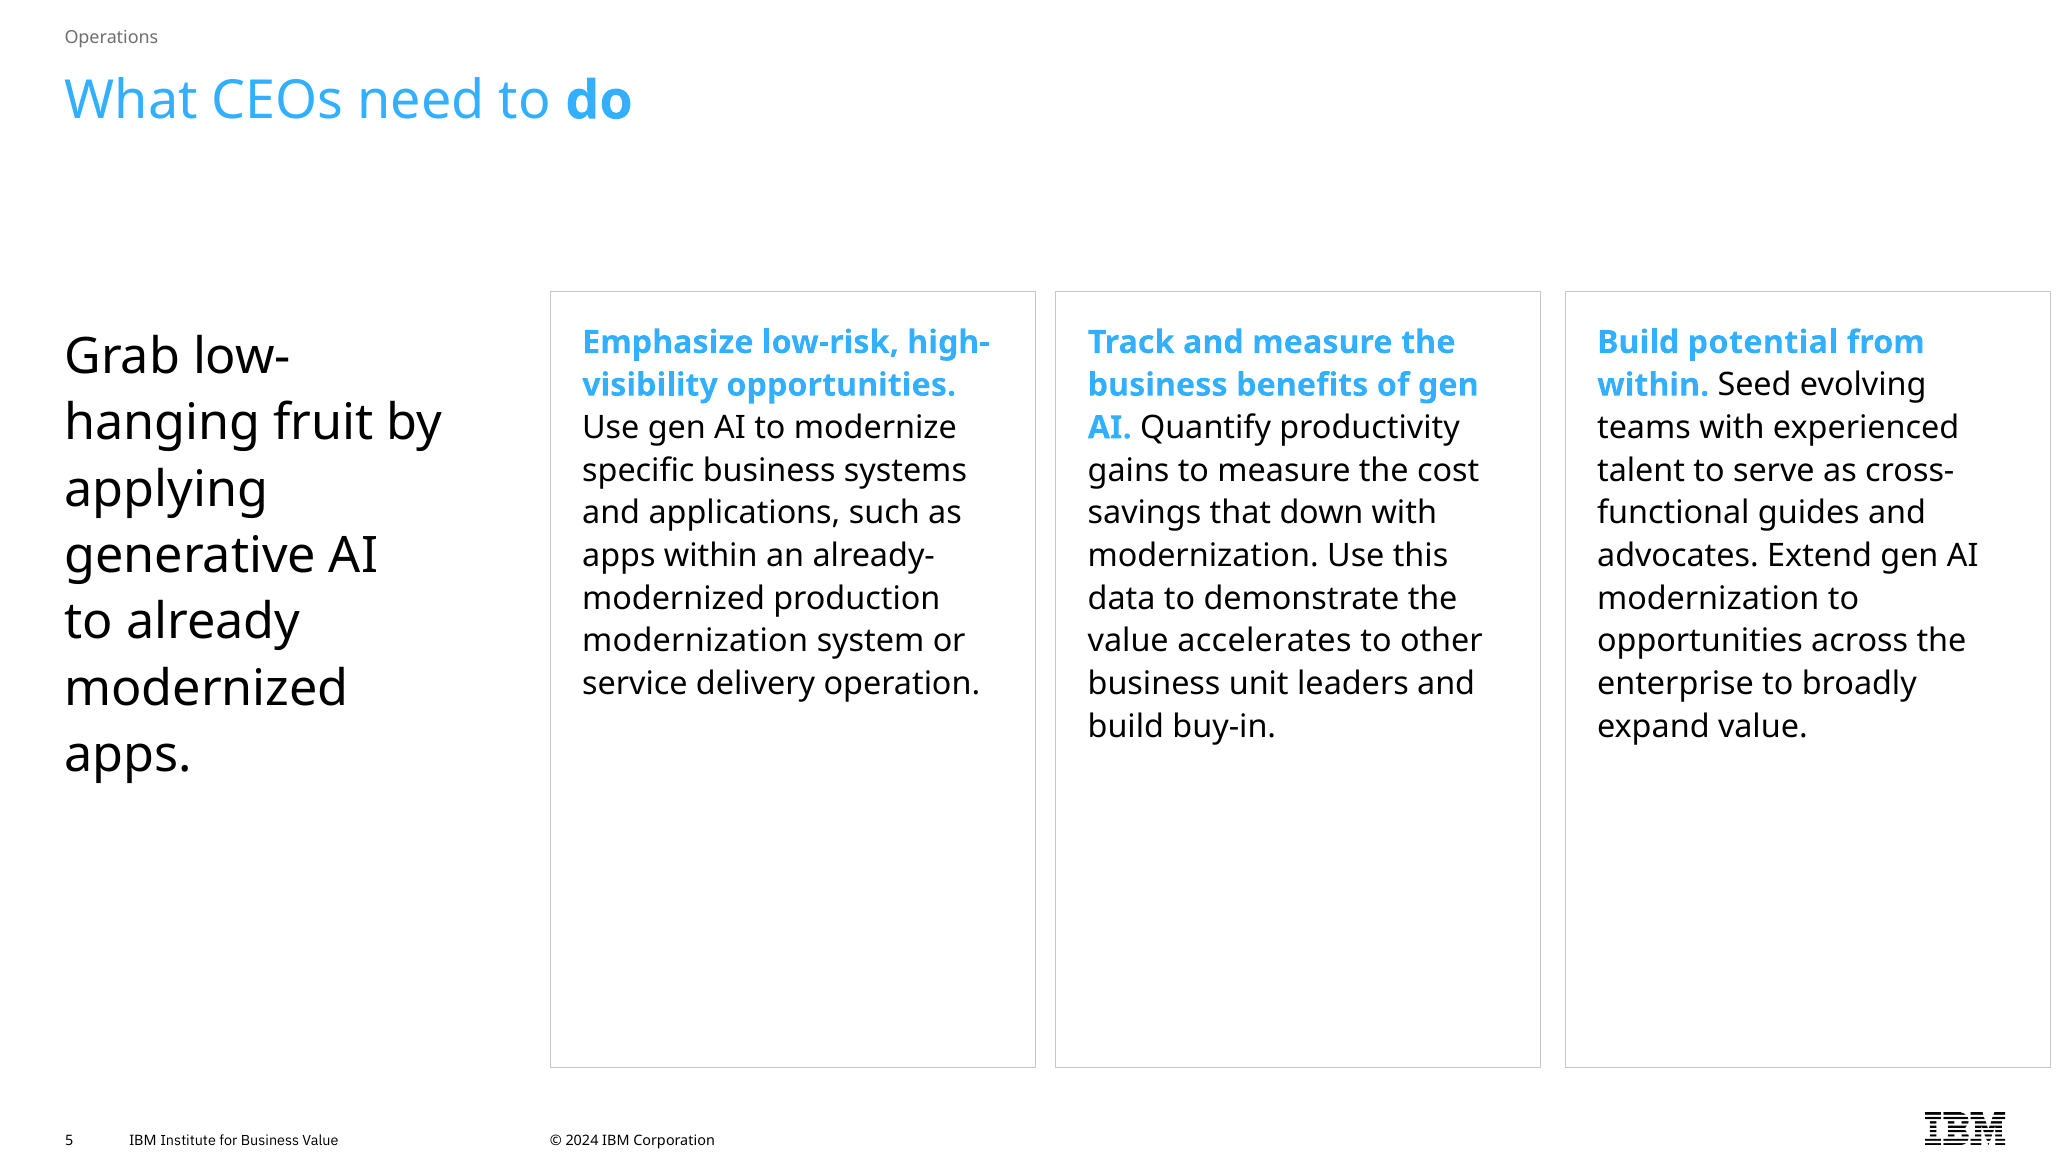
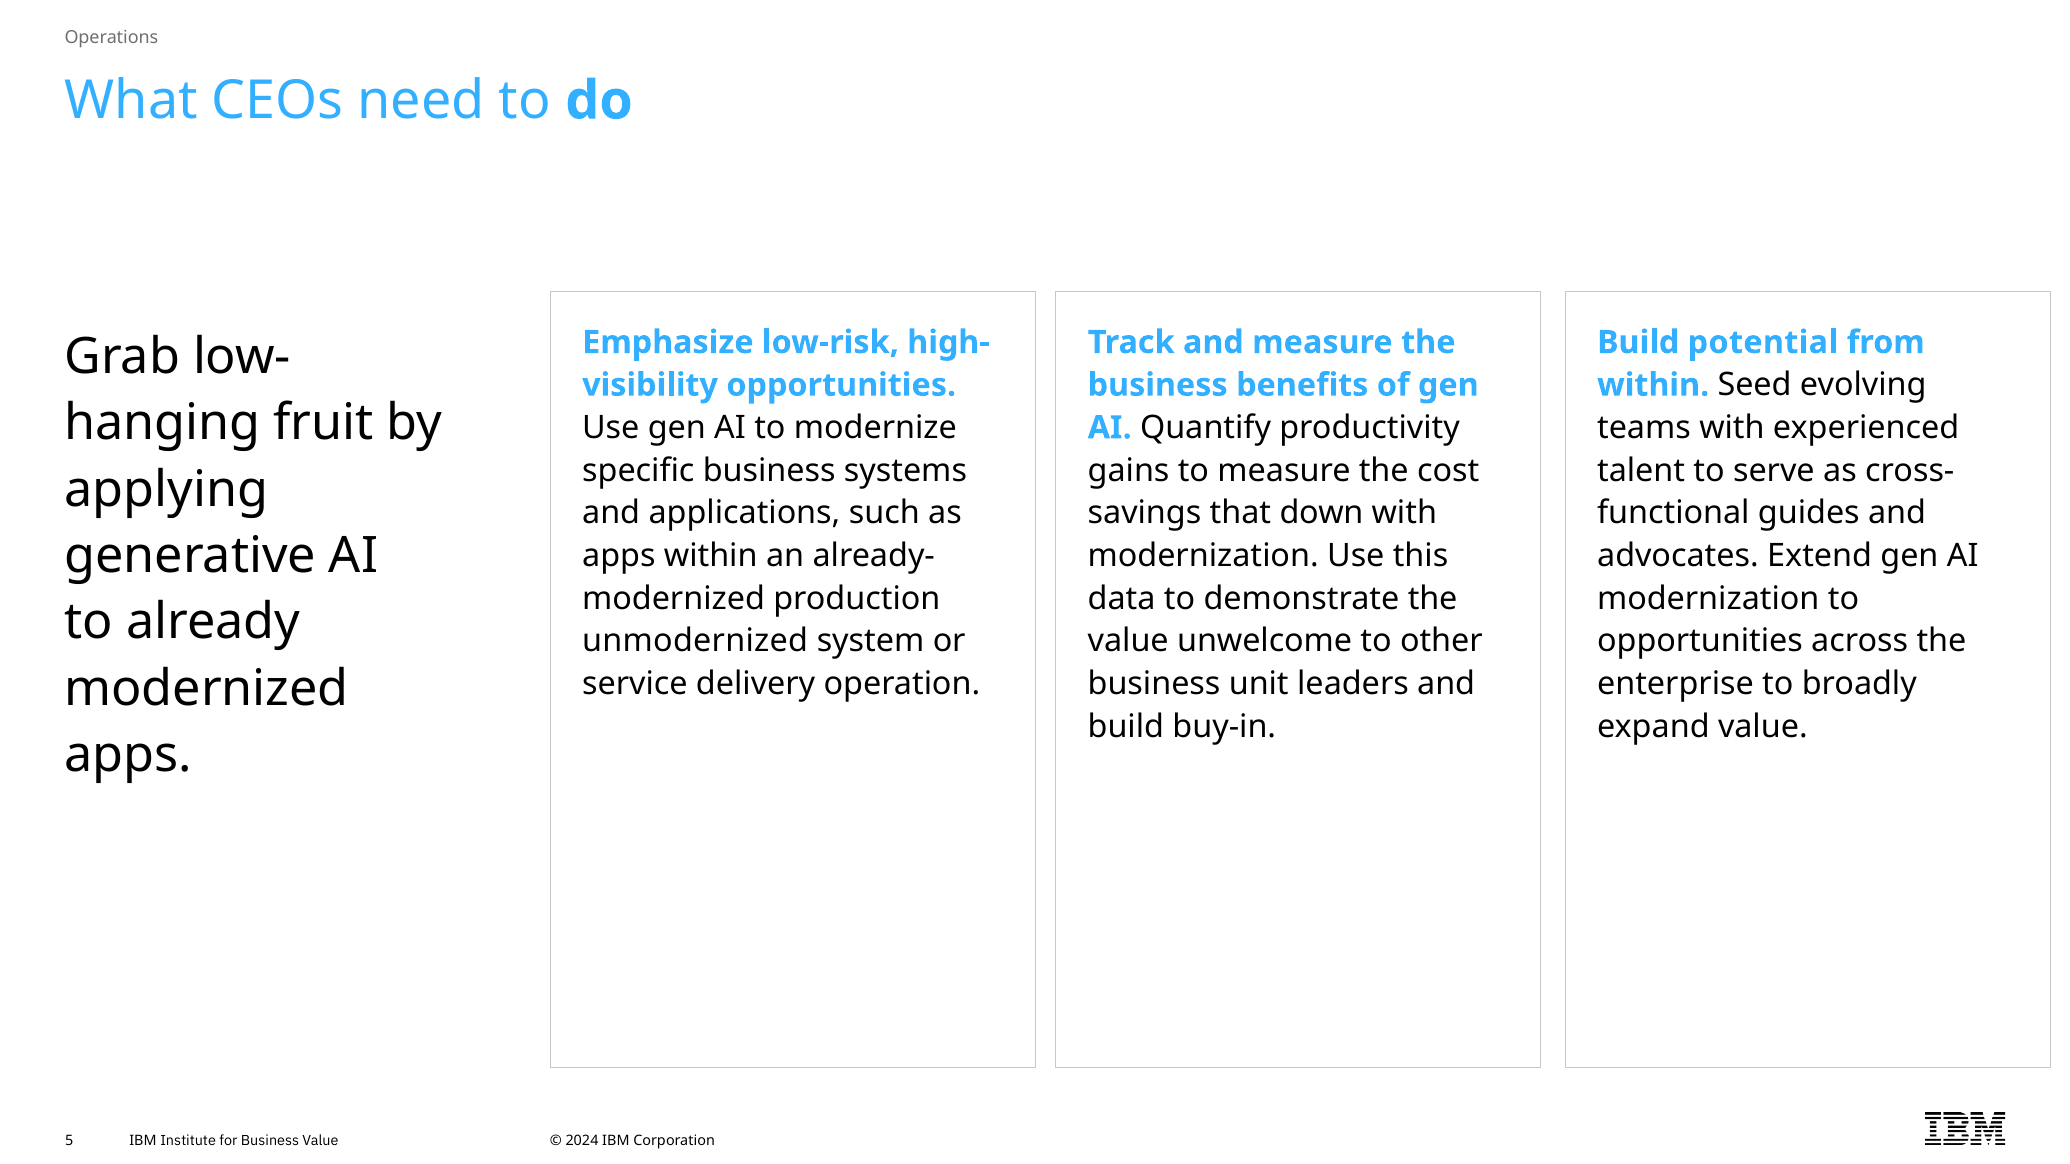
modernization at (695, 641): modernization -> unmodernized
accelerates: accelerates -> unwelcome
